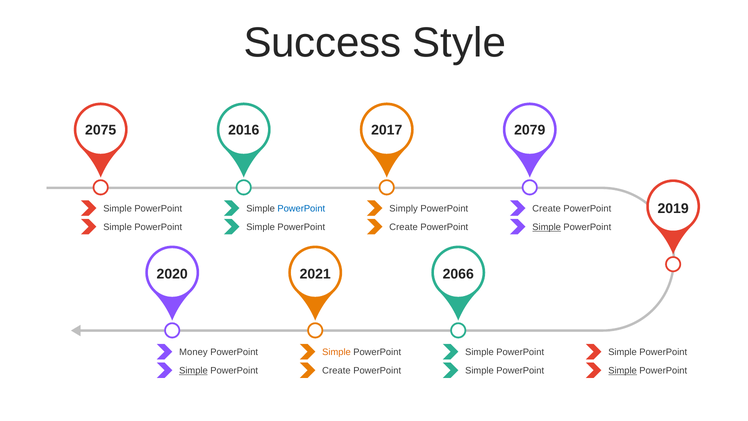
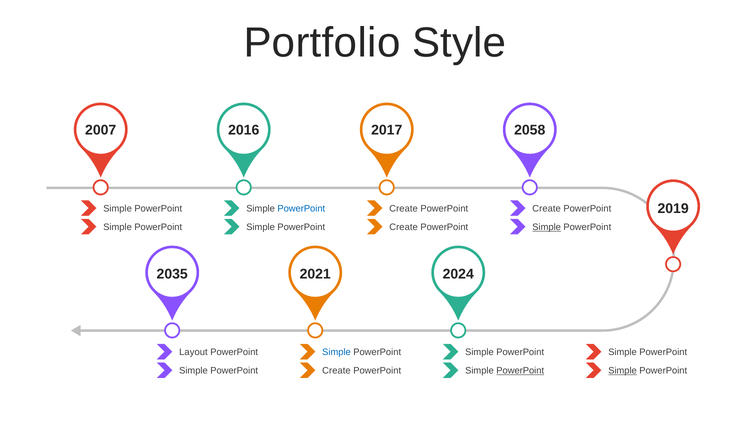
Success: Success -> Portfolio
2075: 2075 -> 2007
2079: 2079 -> 2058
Simply at (404, 208): Simply -> Create
2020: 2020 -> 2035
2066: 2066 -> 2024
Money: Money -> Layout
Simple at (337, 352) colour: orange -> blue
Simple at (193, 371) underline: present -> none
PowerPoint at (520, 371) underline: none -> present
